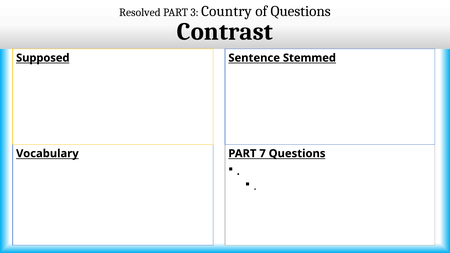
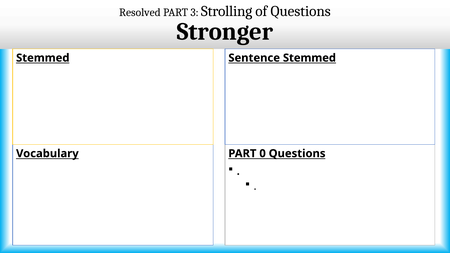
Country: Country -> Strolling
Contrast: Contrast -> Stronger
Supposed at (43, 58): Supposed -> Stemmed
7: 7 -> 0
